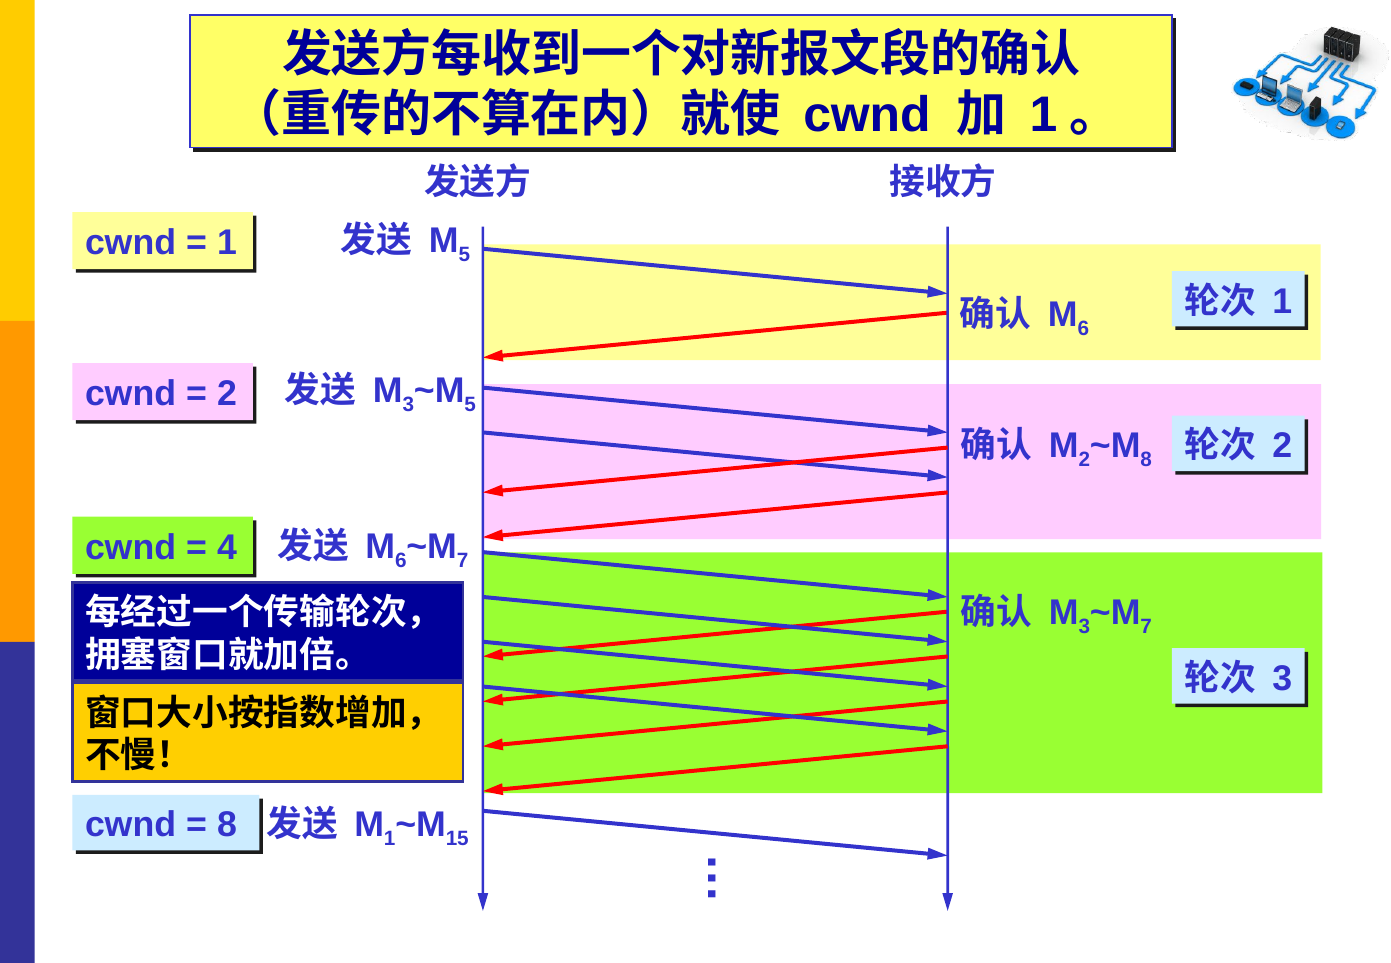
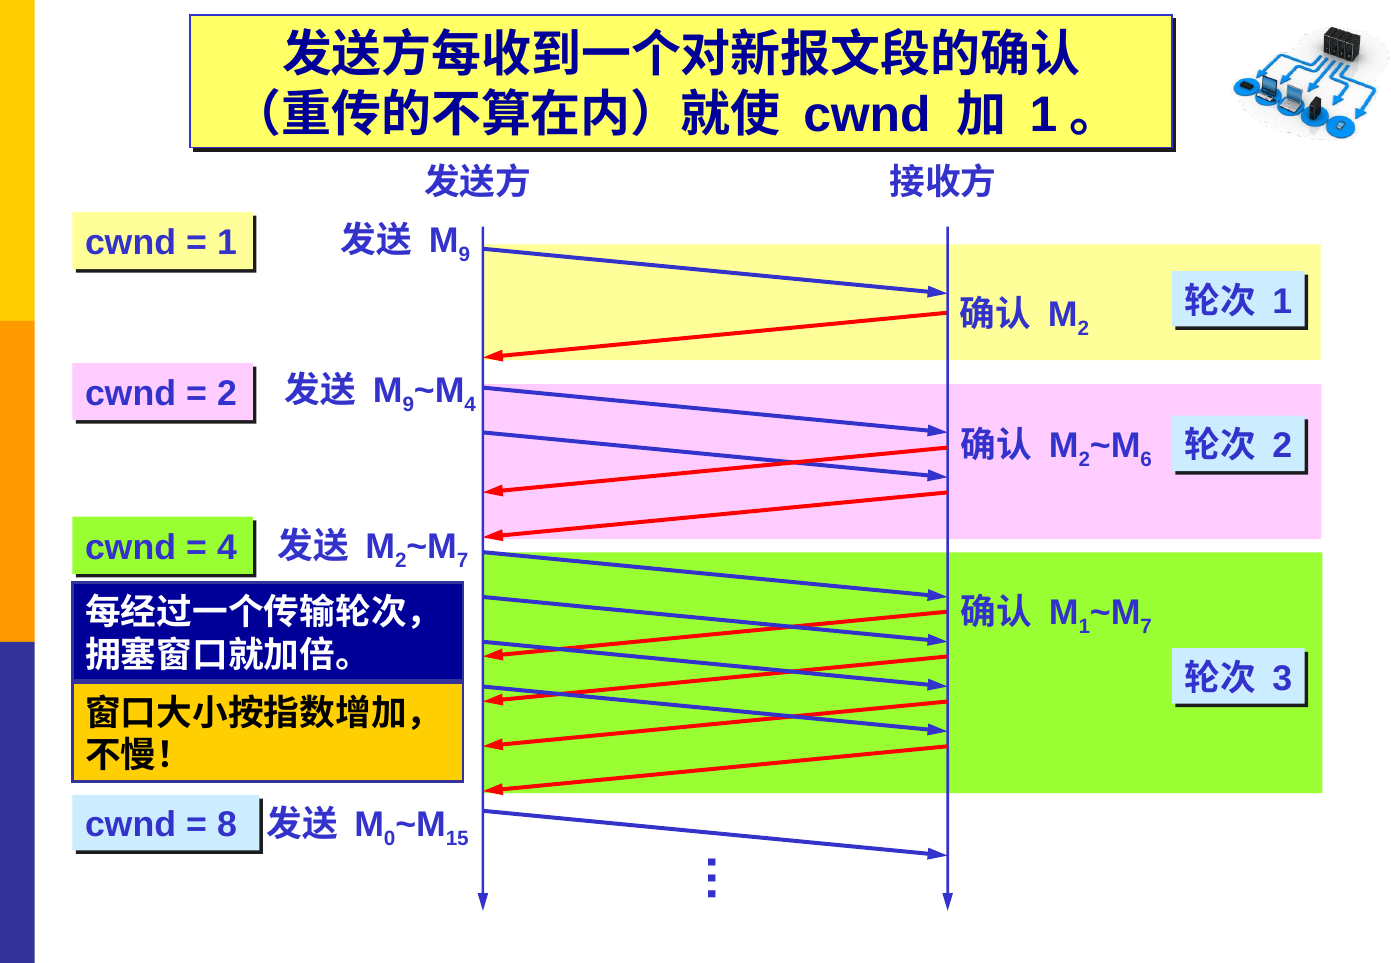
5 at (464, 255): 5 -> 9
6 at (1083, 328): 6 -> 2
3 at (408, 404): 3 -> 9
5 at (470, 404): 5 -> 4
8 at (1146, 460): 8 -> 6
6 at (401, 561): 6 -> 2
3 at (1084, 627): 3 -> 1
1 at (390, 839): 1 -> 0
